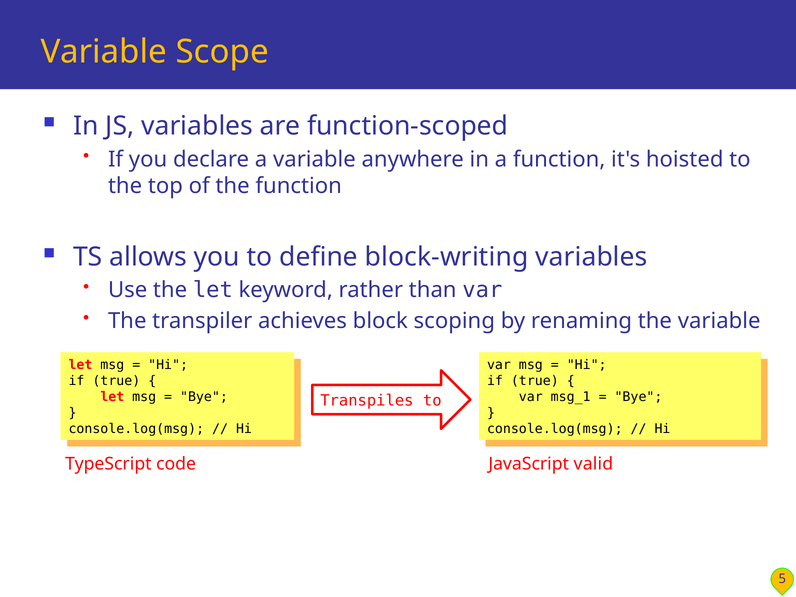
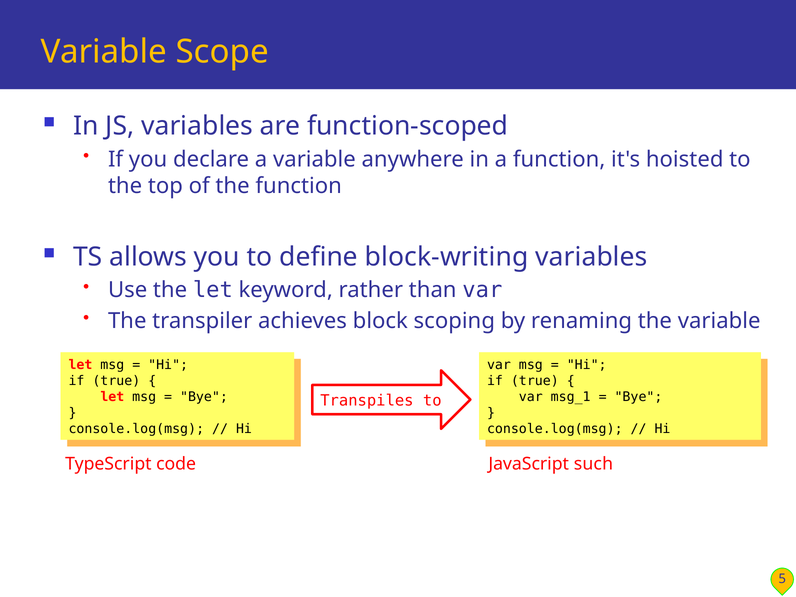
valid: valid -> such
